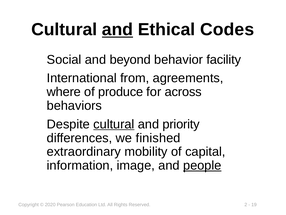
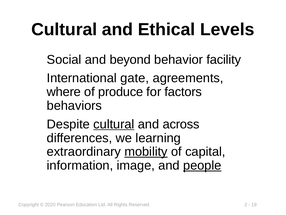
and at (118, 30) underline: present -> none
Codes: Codes -> Levels
from: from -> gate
across: across -> factors
priority: priority -> across
finished: finished -> learning
mobility underline: none -> present
